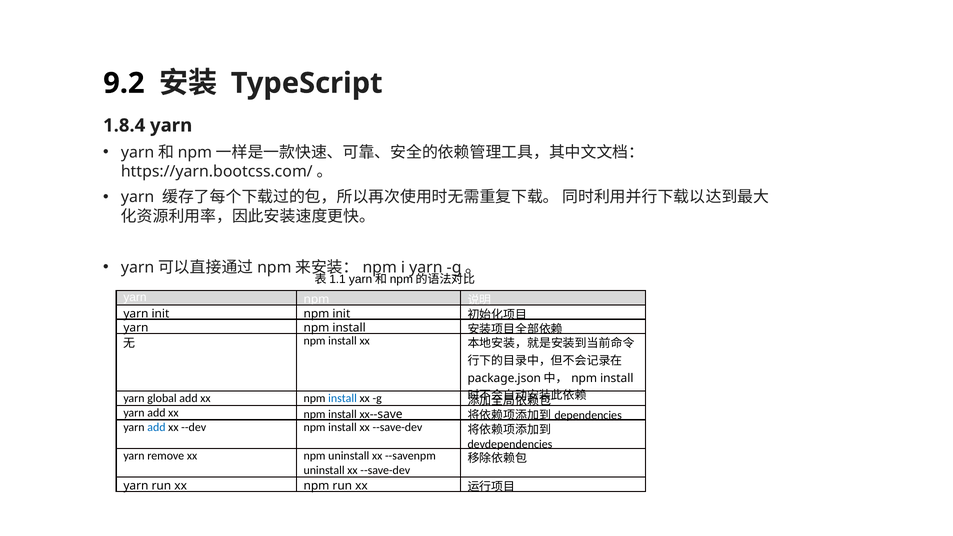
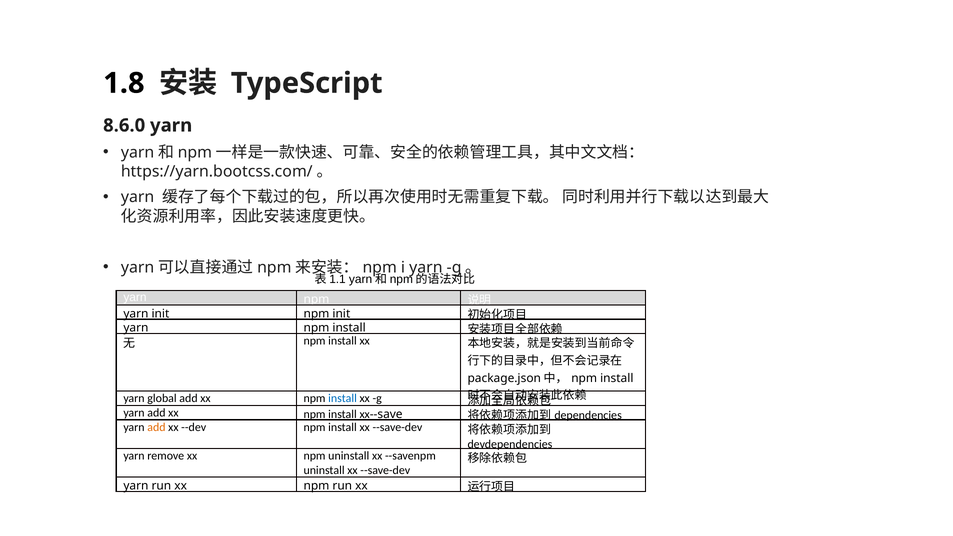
9.2: 9.2 -> 1.8
1.8.4: 1.8.4 -> 8.6.0
add at (156, 427) colour: blue -> orange
